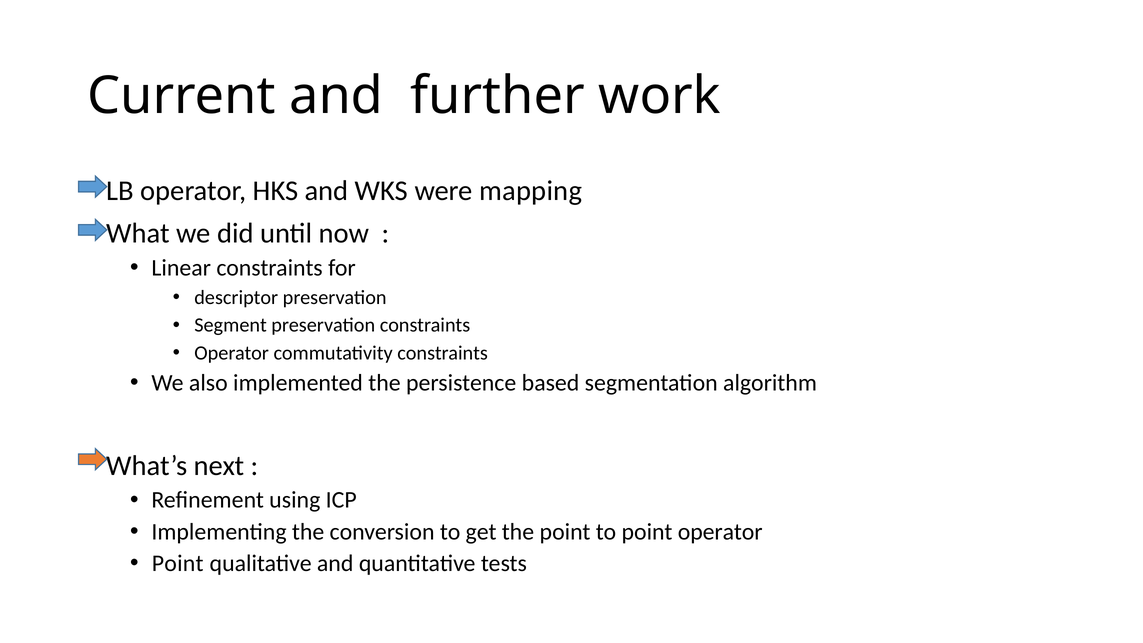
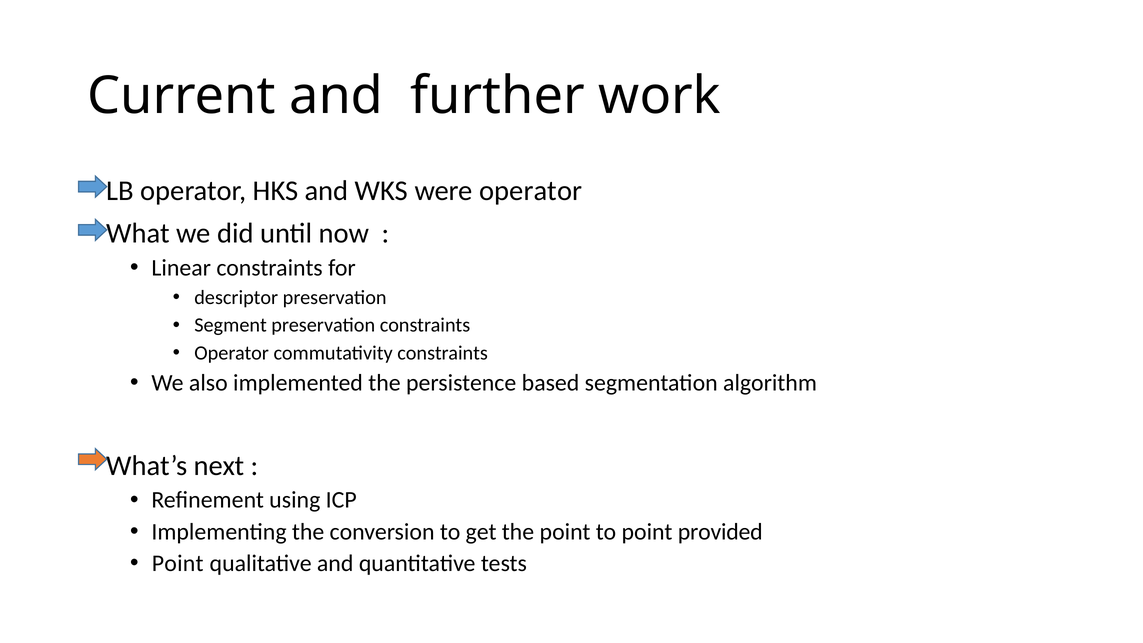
were mapping: mapping -> operator
point operator: operator -> provided
